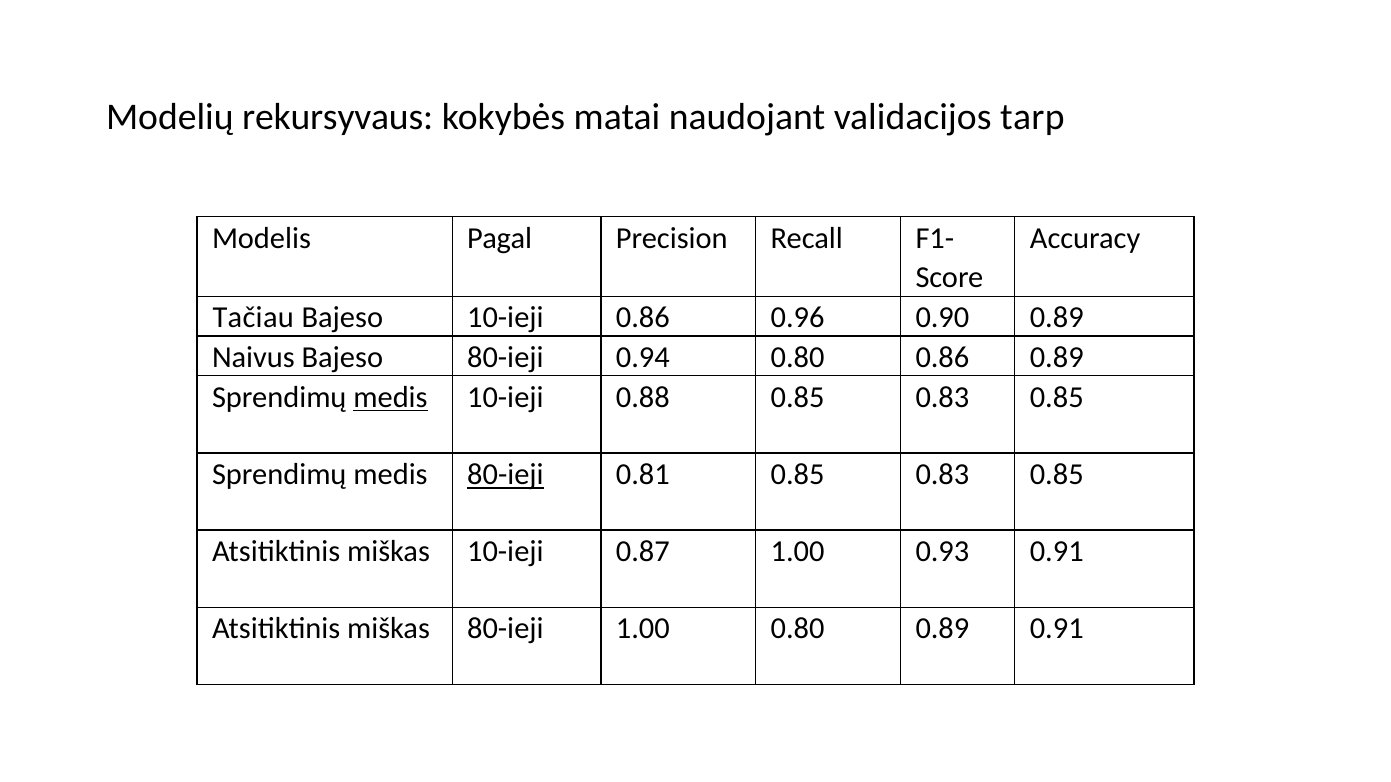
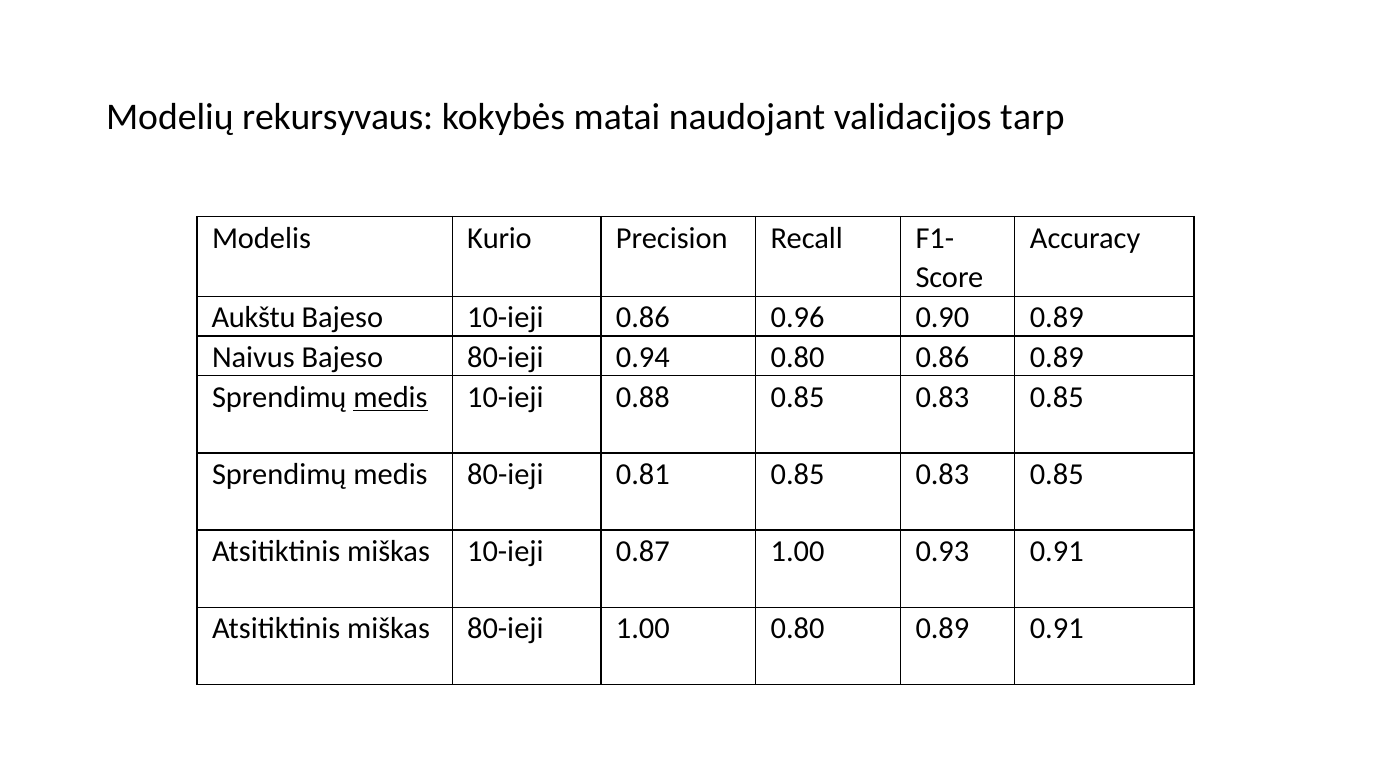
Pagal: Pagal -> Kurio
Tačiau: Tačiau -> Aukštu
80-ieji at (505, 475) underline: present -> none
